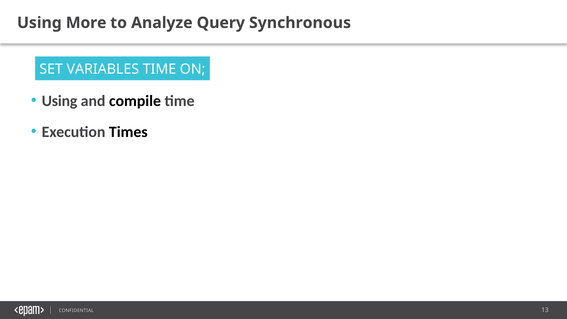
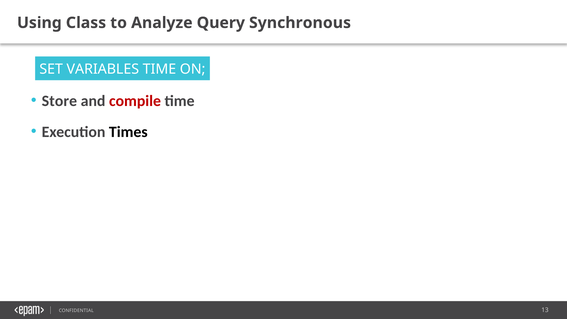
More: More -> Class
Using at (60, 101): Using -> Store
compile colour: black -> red
